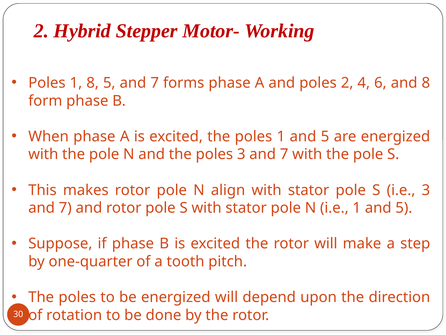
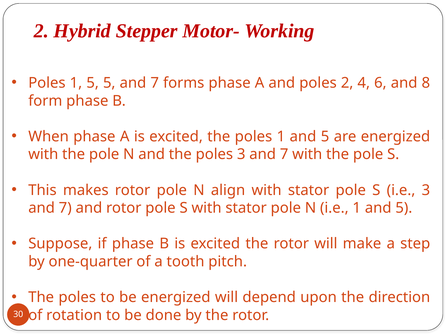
1 8: 8 -> 5
